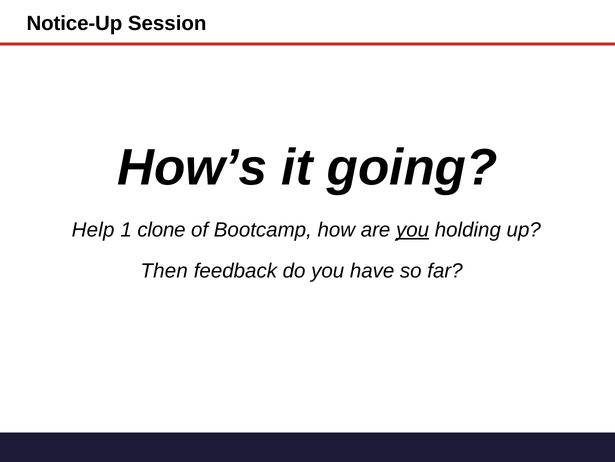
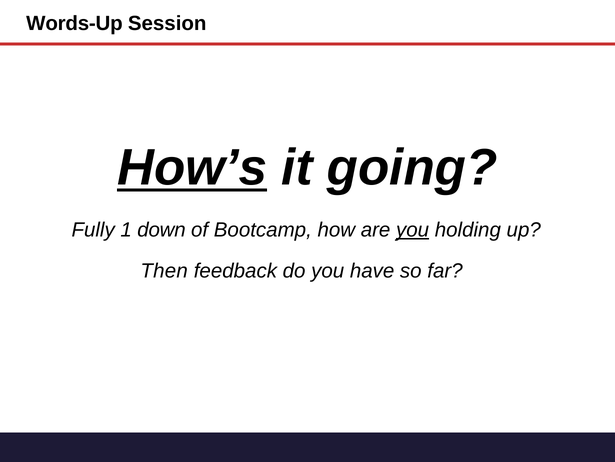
Notice-Up: Notice-Up -> Words-Up
How’s underline: none -> present
Help: Help -> Fully
clone: clone -> down
